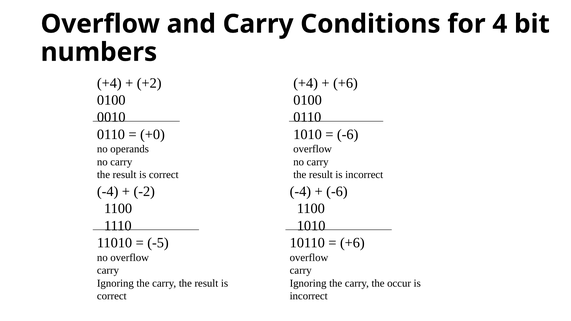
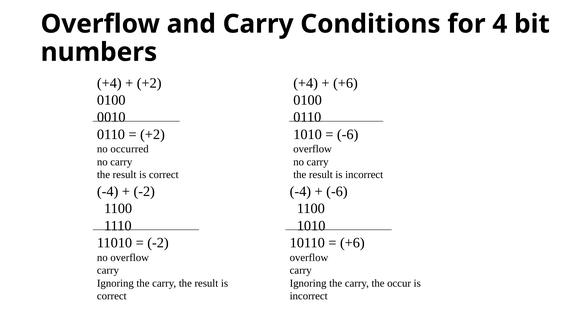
+0 at (153, 134): +0 -> +2
operands: operands -> occurred
-5 at (158, 243): -5 -> -2
